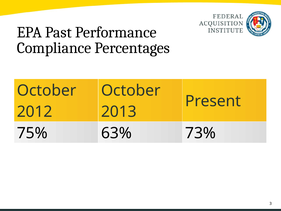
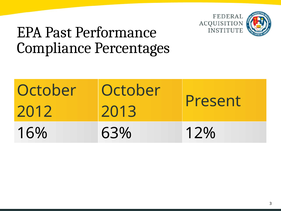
75%: 75% -> 16%
73%: 73% -> 12%
